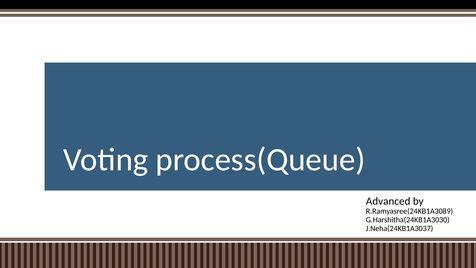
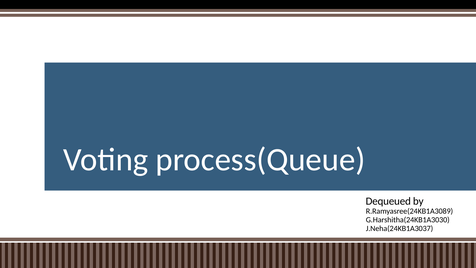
Advanced: Advanced -> Dequeued
